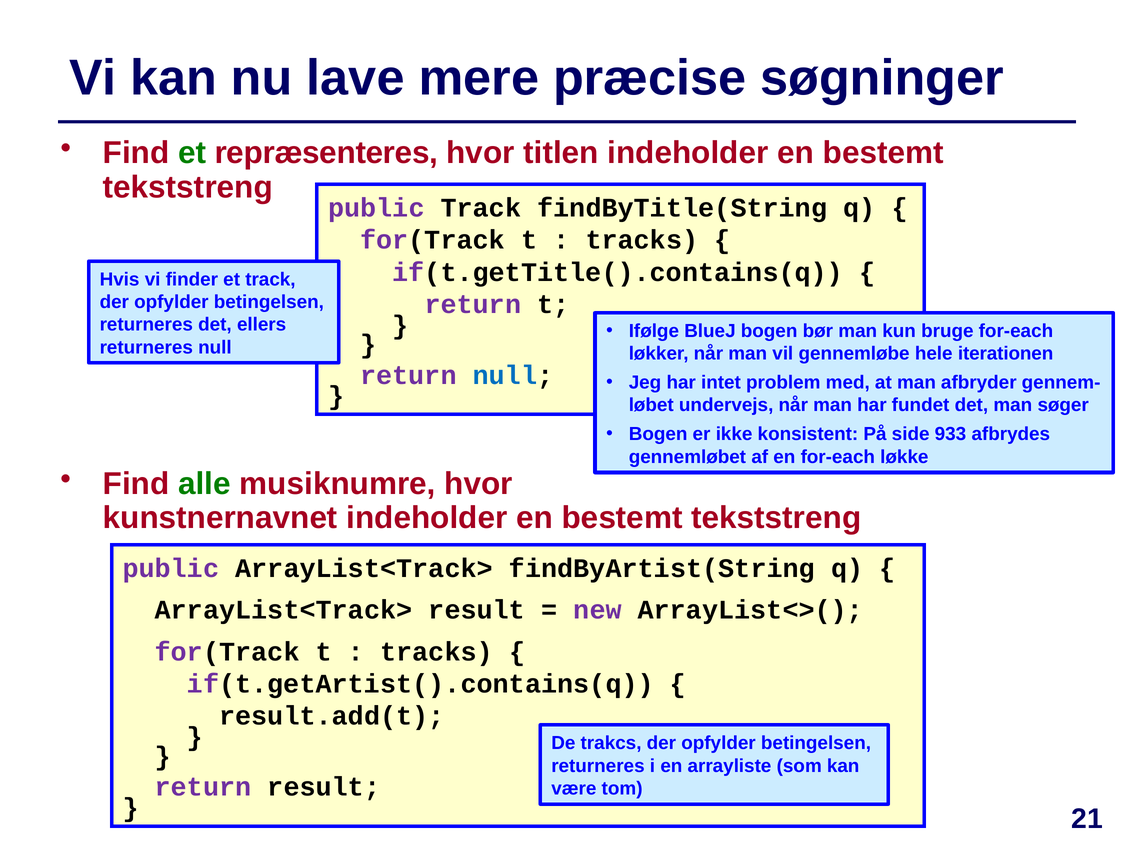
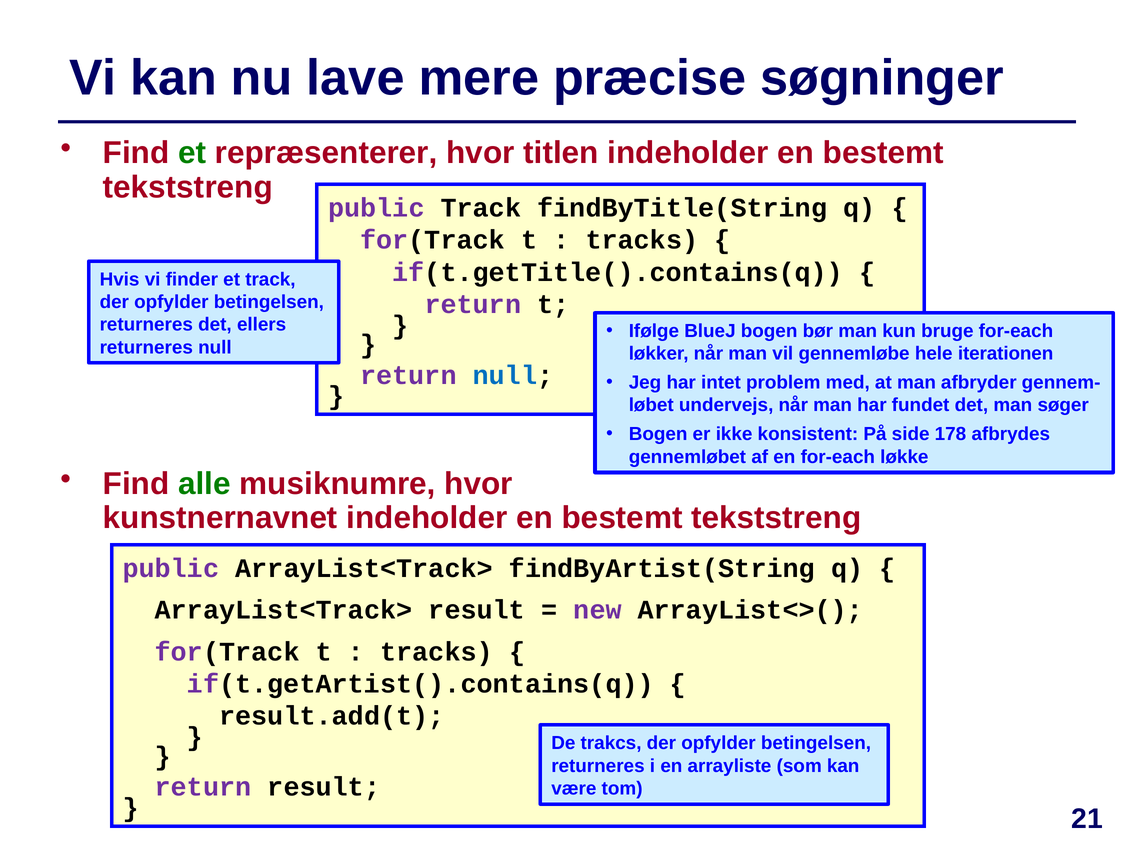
repræsenteres: repræsenteres -> repræsenterer
933: 933 -> 178
